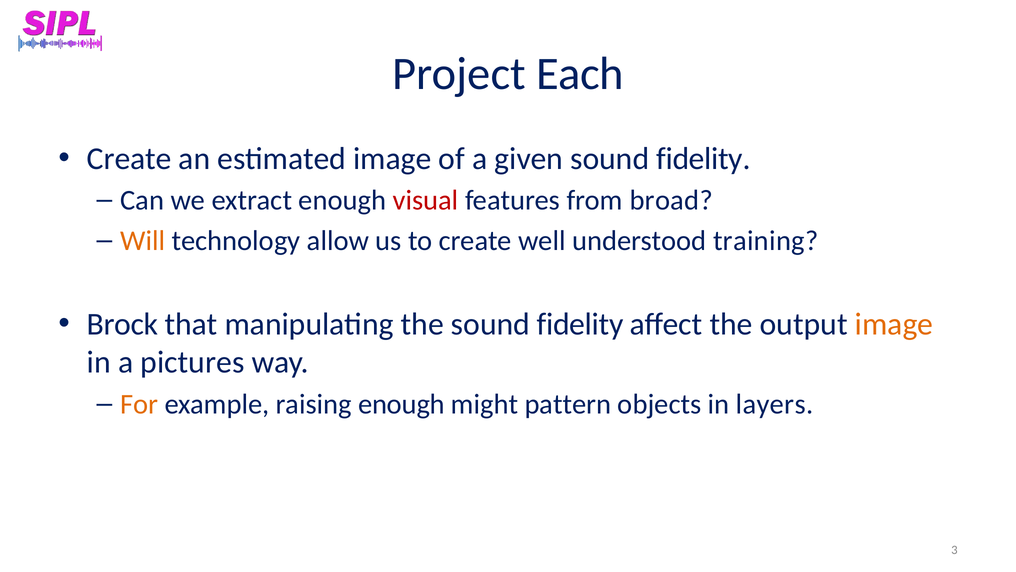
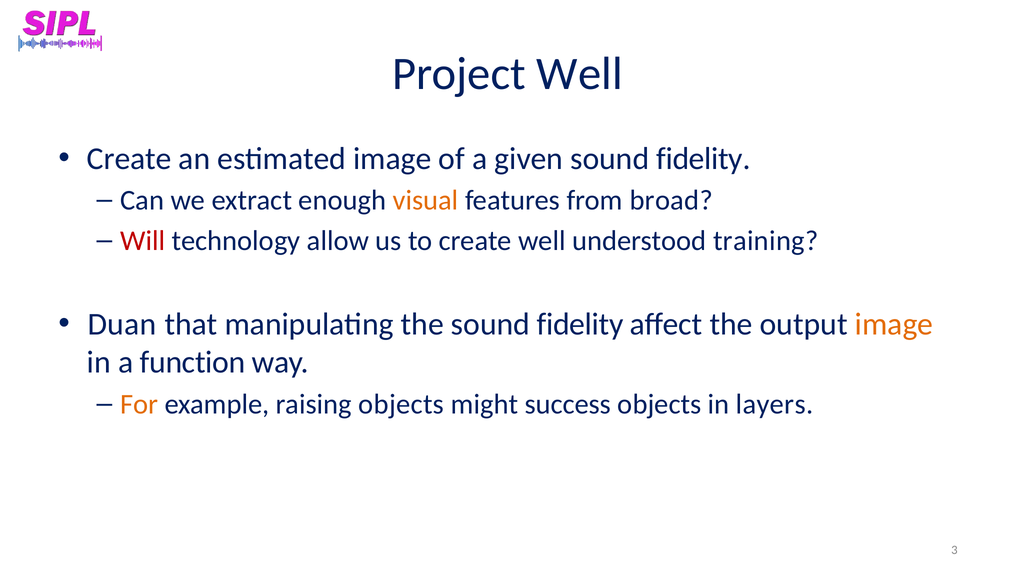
Project Each: Each -> Well
visual colour: red -> orange
Will colour: orange -> red
Brock: Brock -> Duan
pictures: pictures -> function
raising enough: enough -> objects
pattern: pattern -> success
